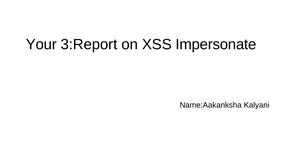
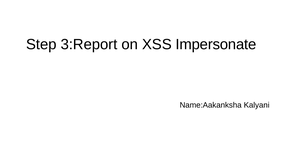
Your: Your -> Step
